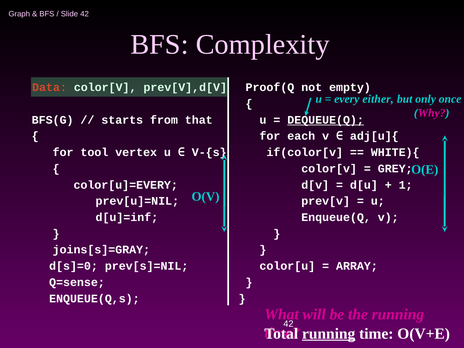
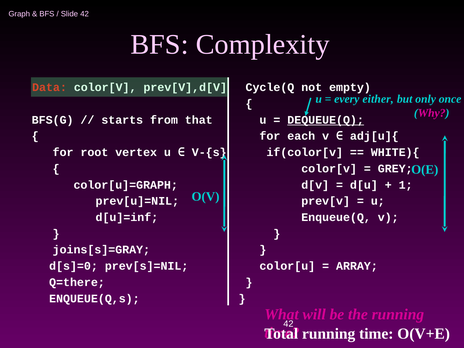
Proof(Q: Proof(Q -> Cycle(Q
tool: tool -> root
color[u]=EVERY: color[u]=EVERY -> color[u]=GRAPH
Q=sense: Q=sense -> Q=there
running at (329, 334) underline: present -> none
